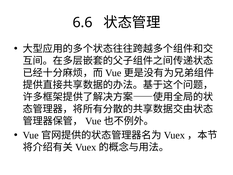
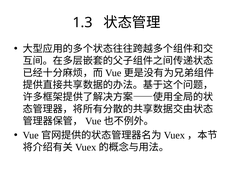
6.6: 6.6 -> 1.3
